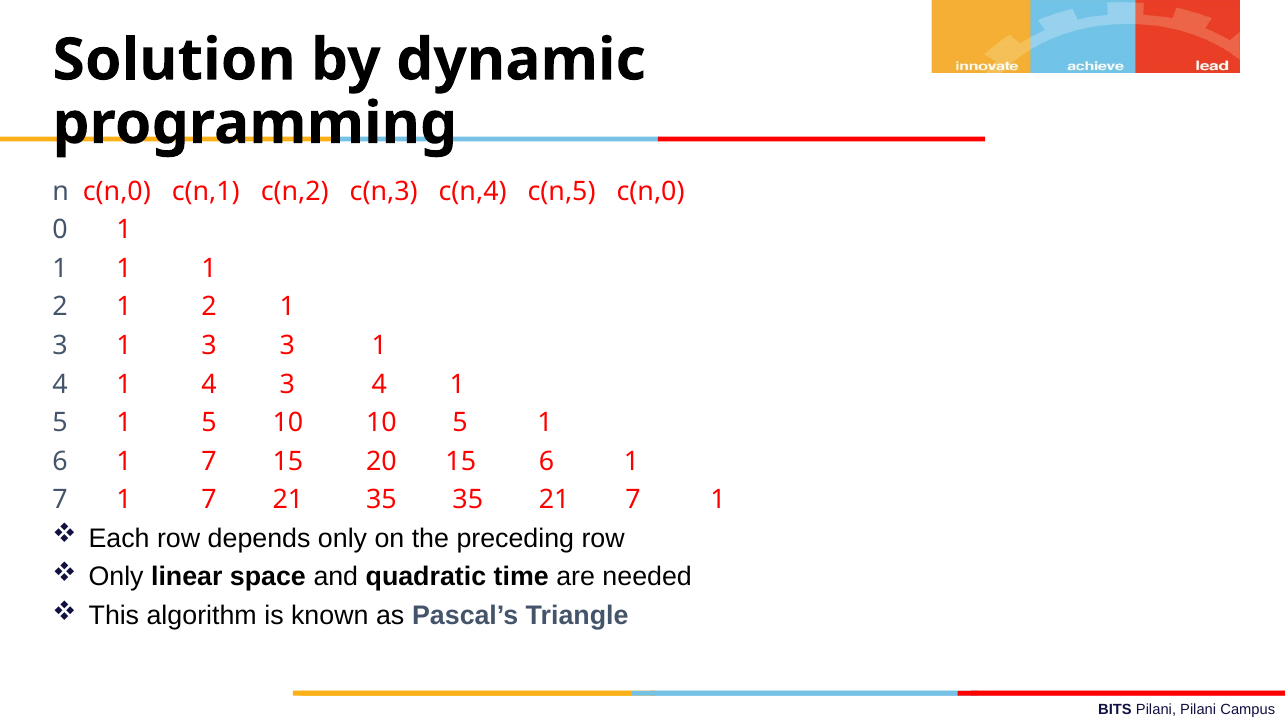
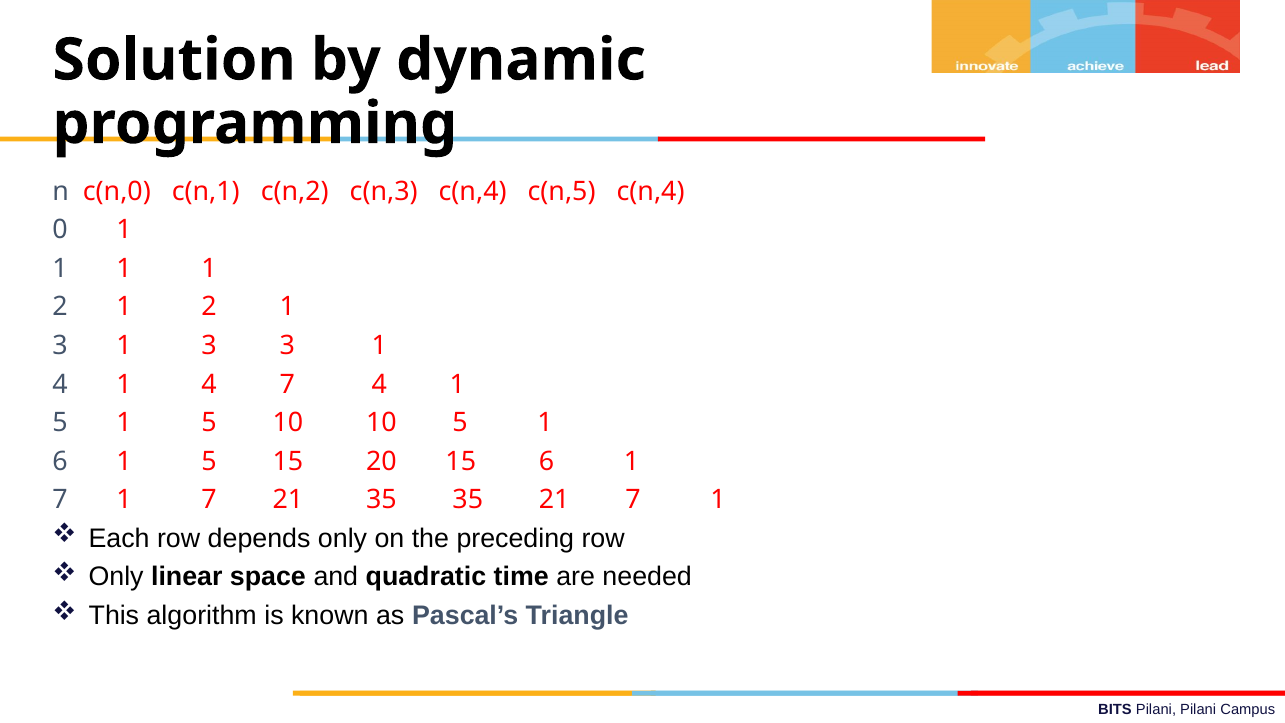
c(n,5 c(n,0: c(n,0 -> c(n,4
4 3: 3 -> 7
7 at (209, 461): 7 -> 5
